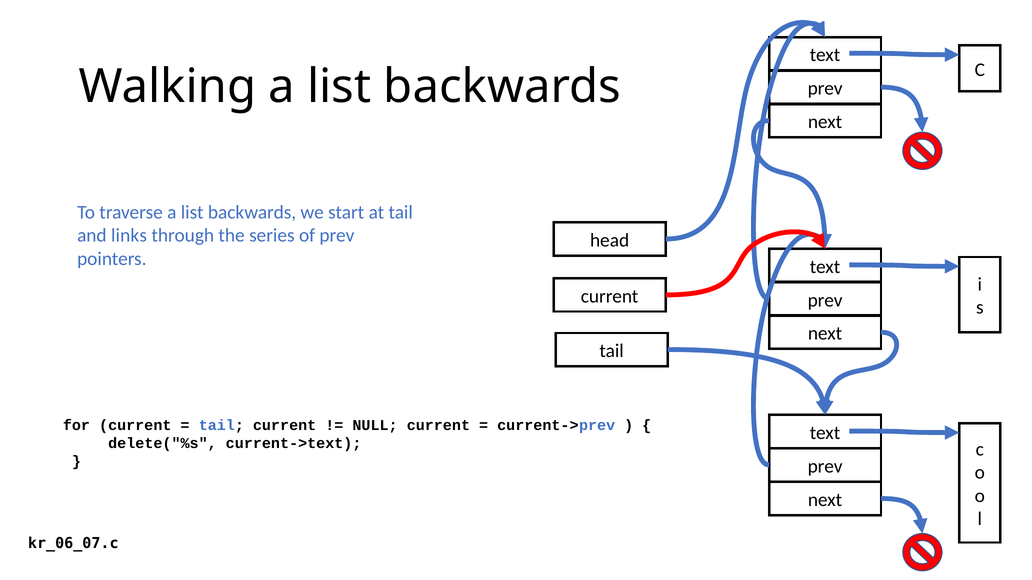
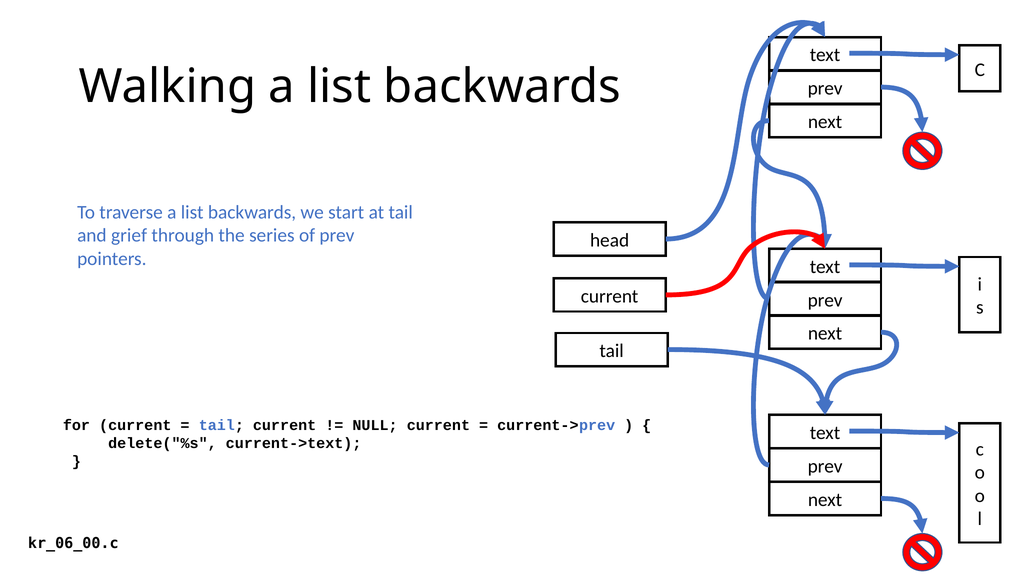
links: links -> grief
kr_06_07.c: kr_06_07.c -> kr_06_00.c
